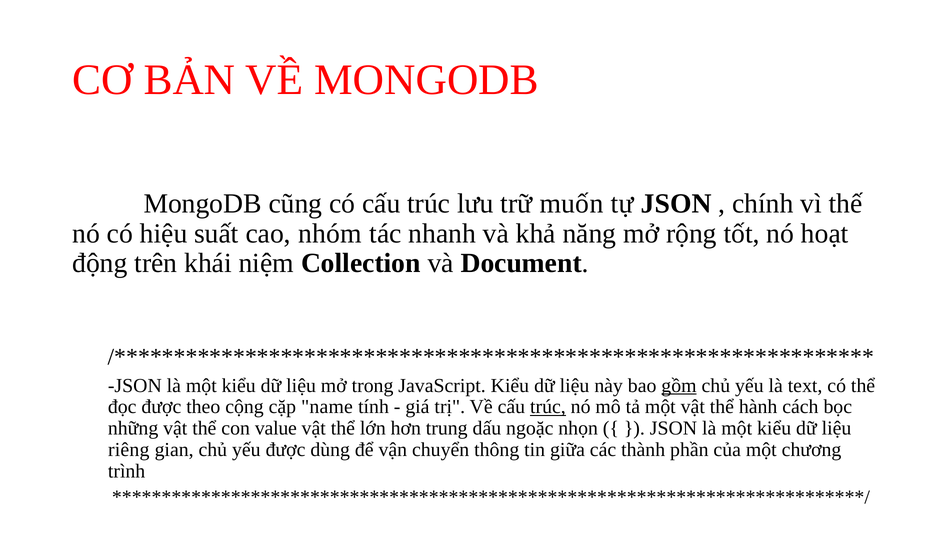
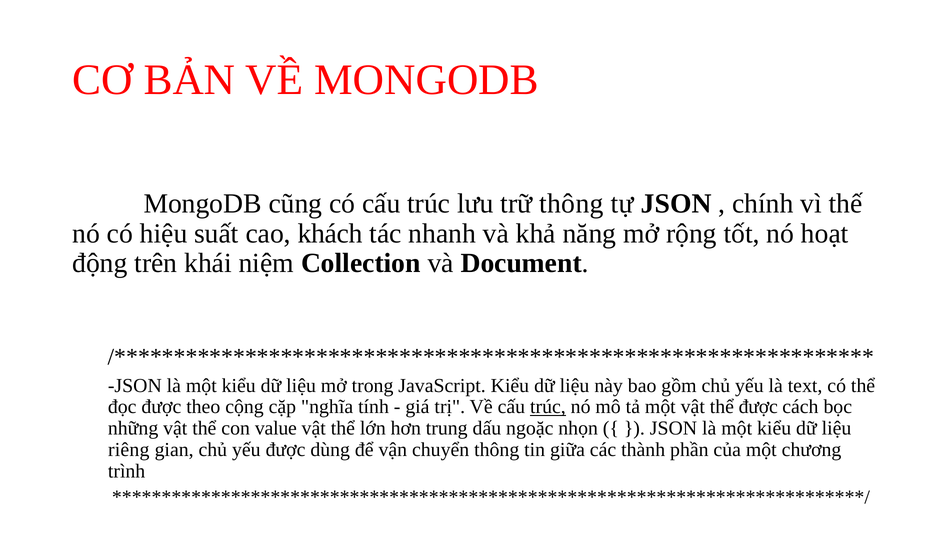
trữ muốn: muốn -> thông
nhóm: nhóm -> khách
gồm underline: present -> none
name: name -> nghĩa
thể hành: hành -> được
